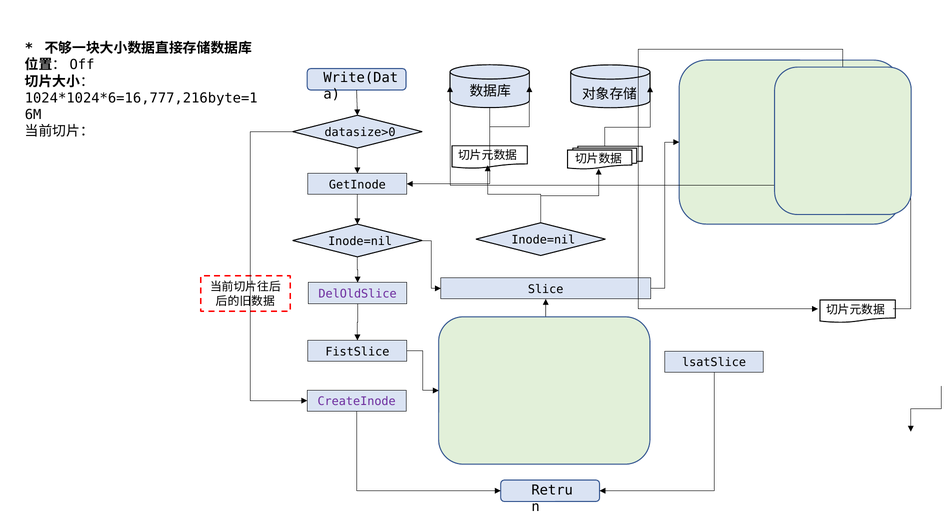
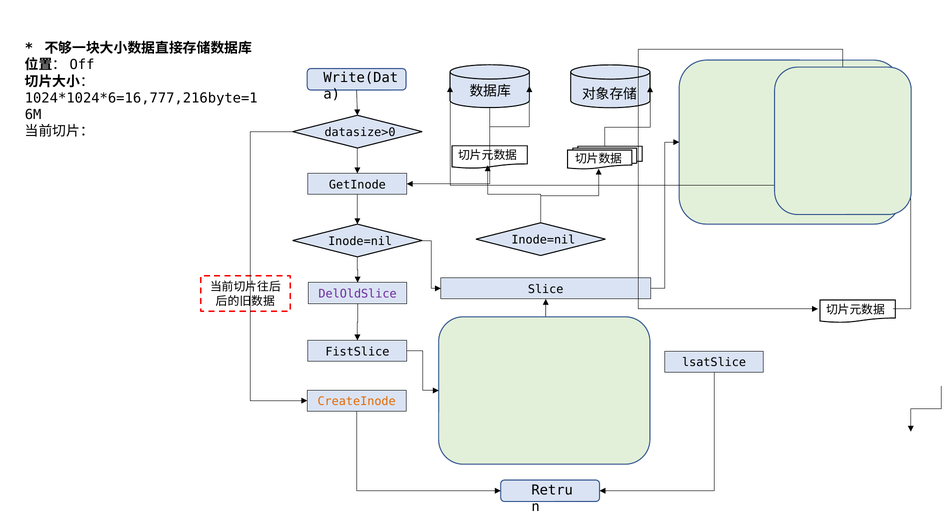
CreateInode colour: purple -> orange
